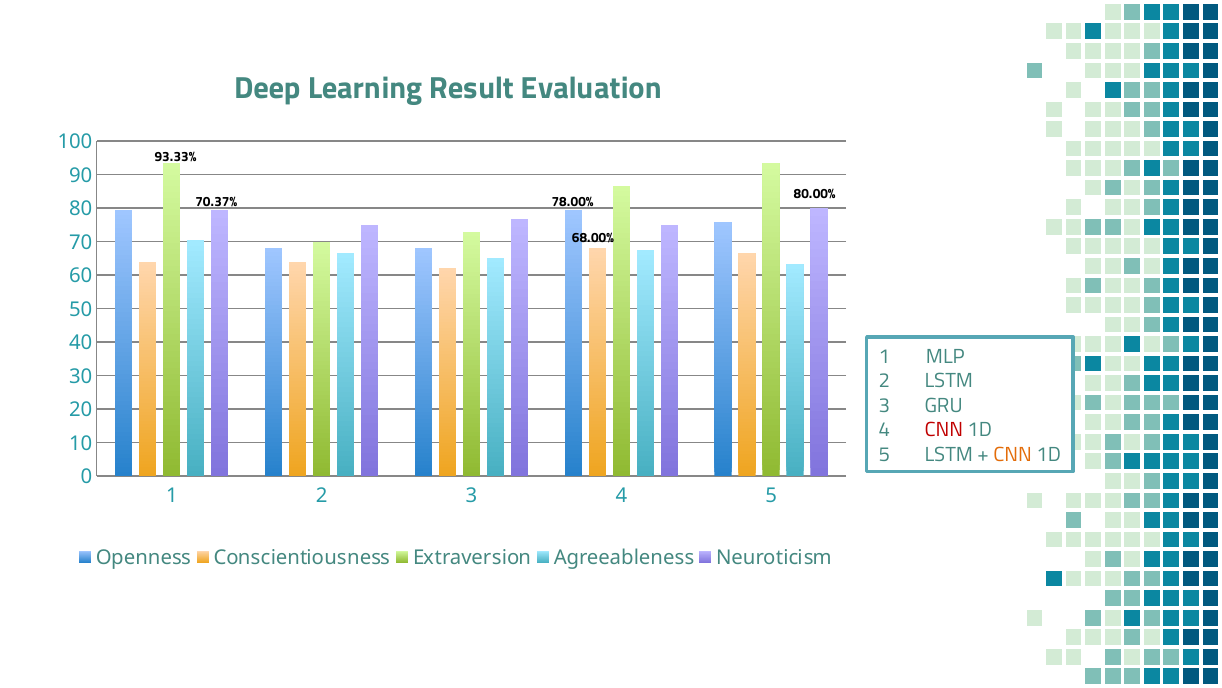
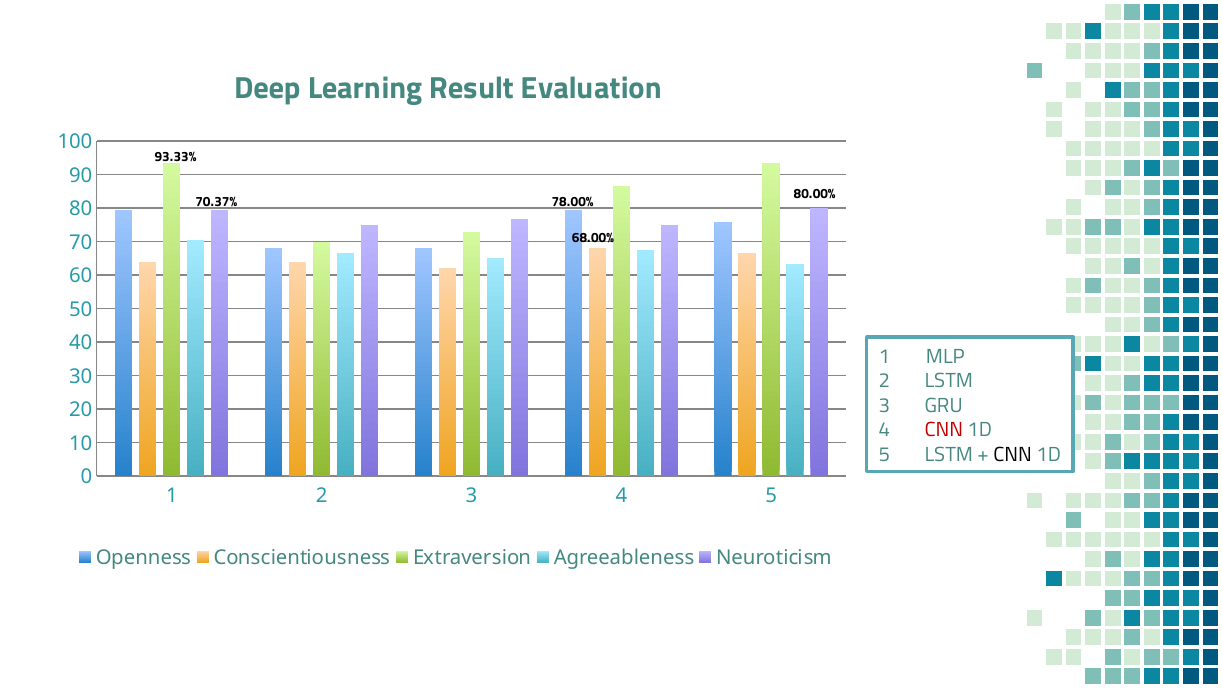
CNN at (1013, 454) colour: orange -> black
